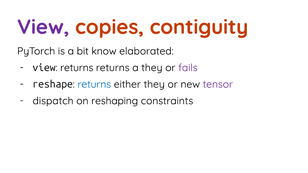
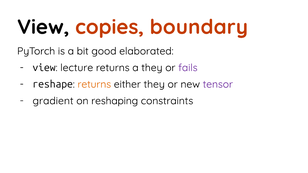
View at (43, 27) colour: purple -> black
contiguity: contiguity -> boundary
know: know -> good
view returns: returns -> lecture
returns at (94, 84) colour: blue -> orange
dispatch: dispatch -> gradient
